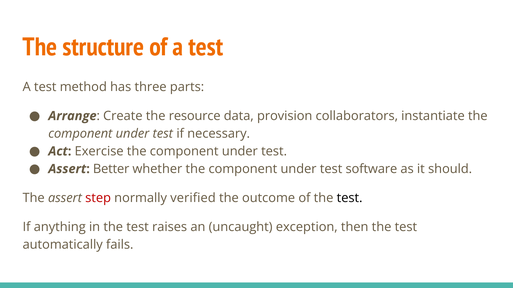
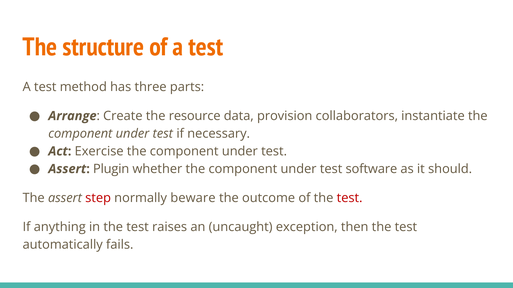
Better: Better -> Plugin
verified: verified -> beware
test at (350, 198) colour: black -> red
